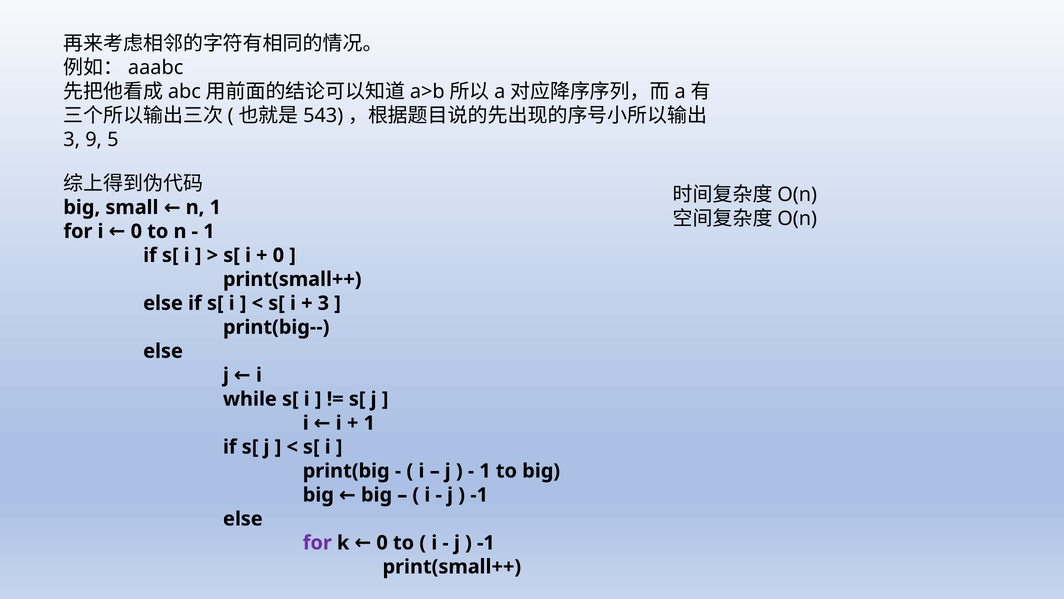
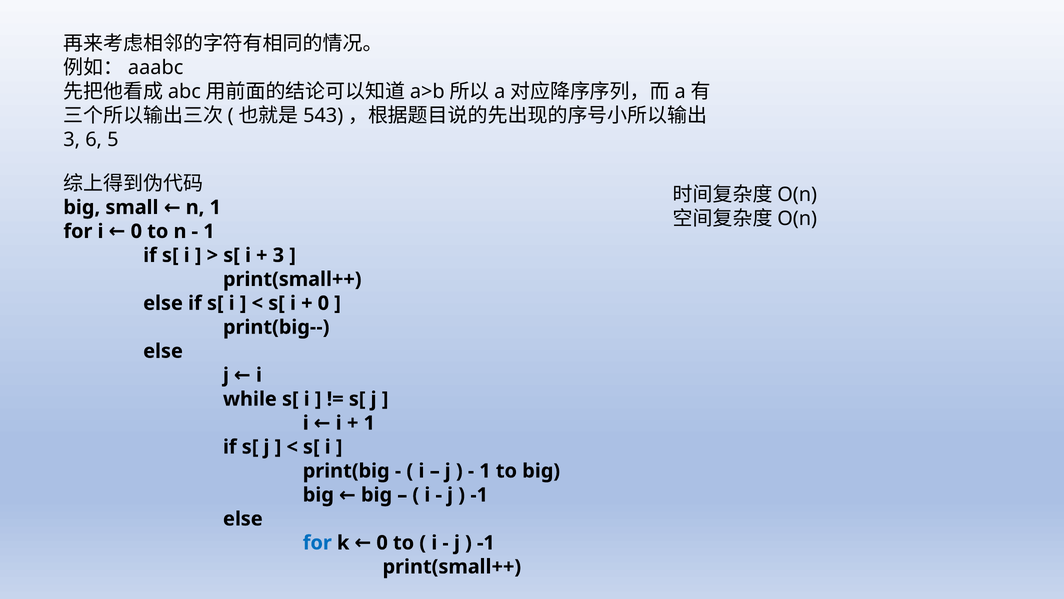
9: 9 -> 6
0 at (278, 255): 0 -> 3
3 at (323, 303): 3 -> 0
for at (317, 542) colour: purple -> blue
